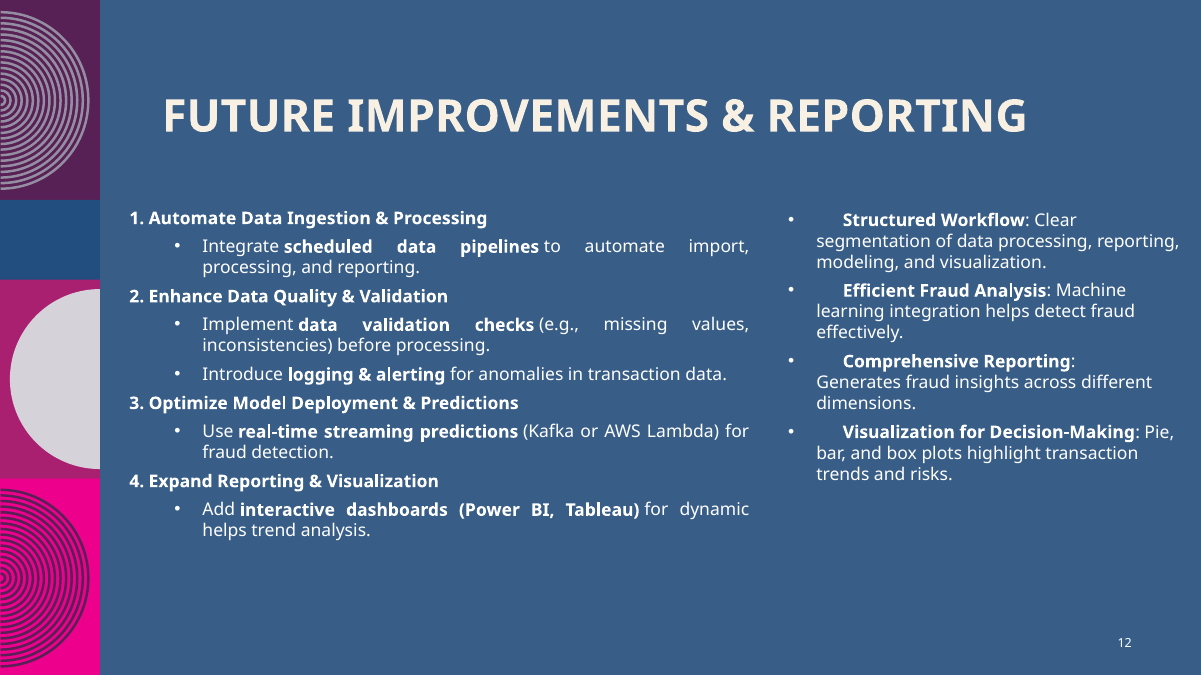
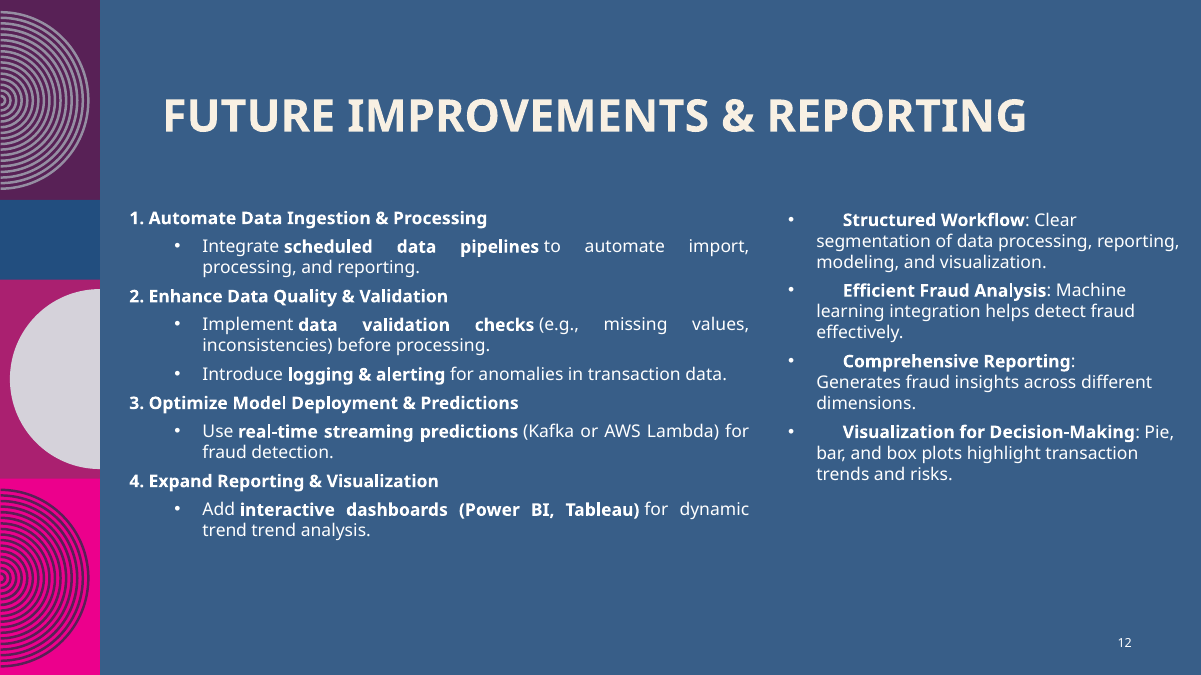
helps at (225, 532): helps -> trend
